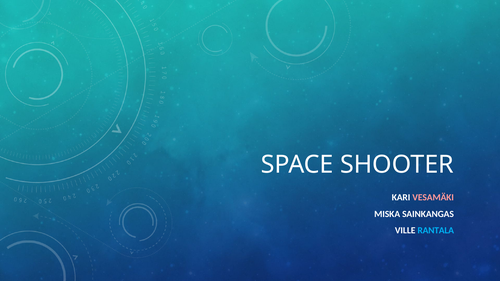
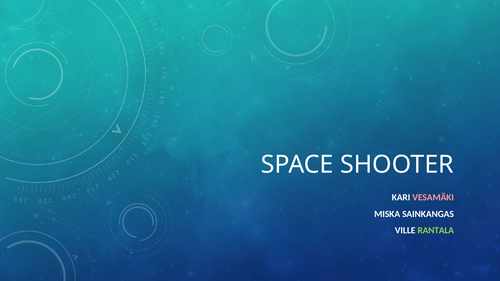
RANTALA colour: light blue -> light green
